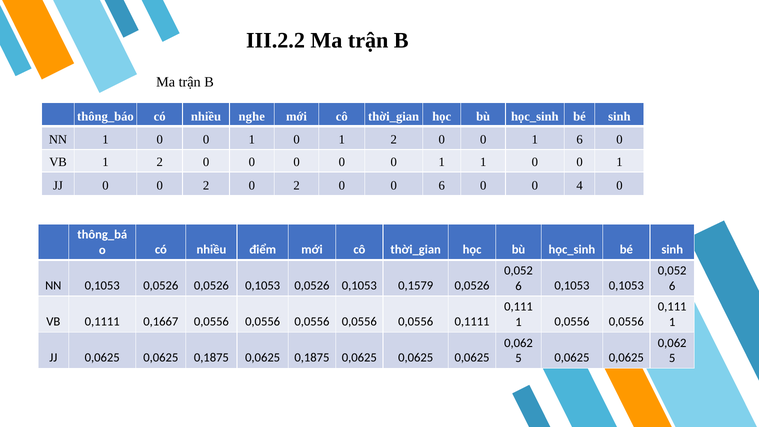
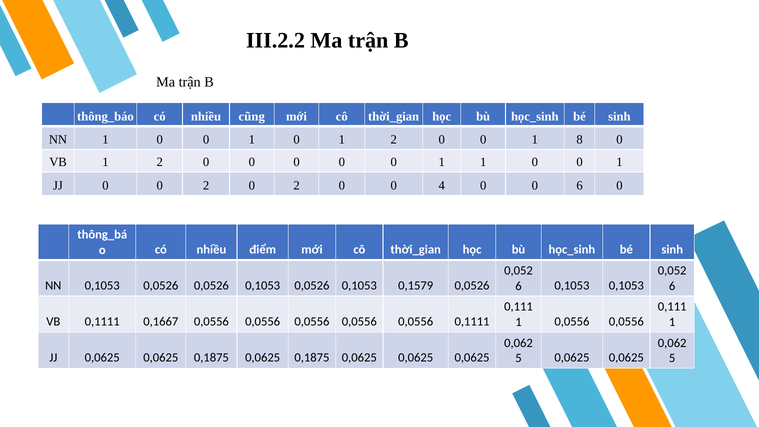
nghe: nghe -> cũng
1 6: 6 -> 8
0 6: 6 -> 4
0 4: 4 -> 6
